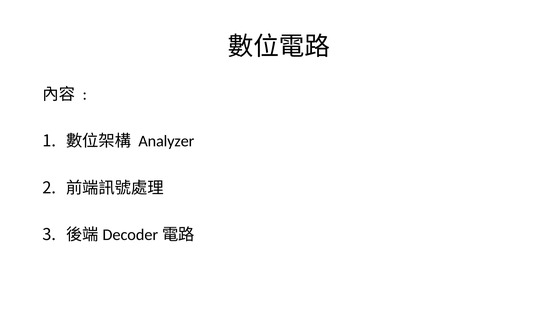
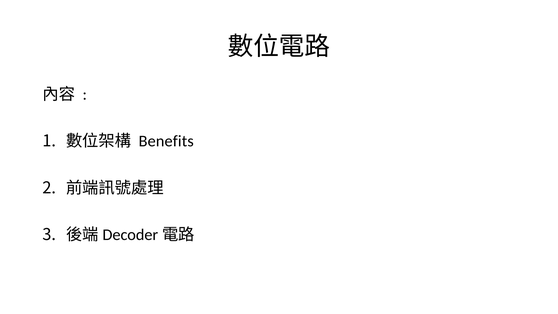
Analyzer: Analyzer -> Benefits
